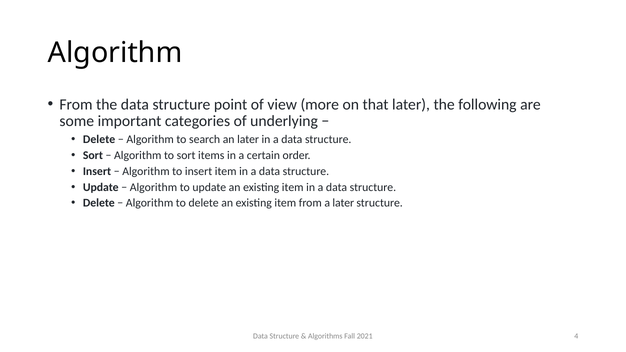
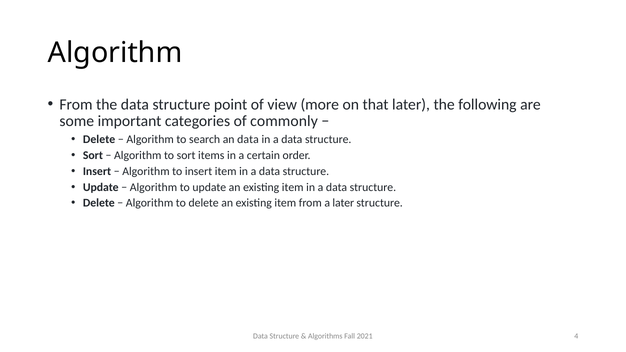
underlying: underlying -> commonly
an later: later -> data
